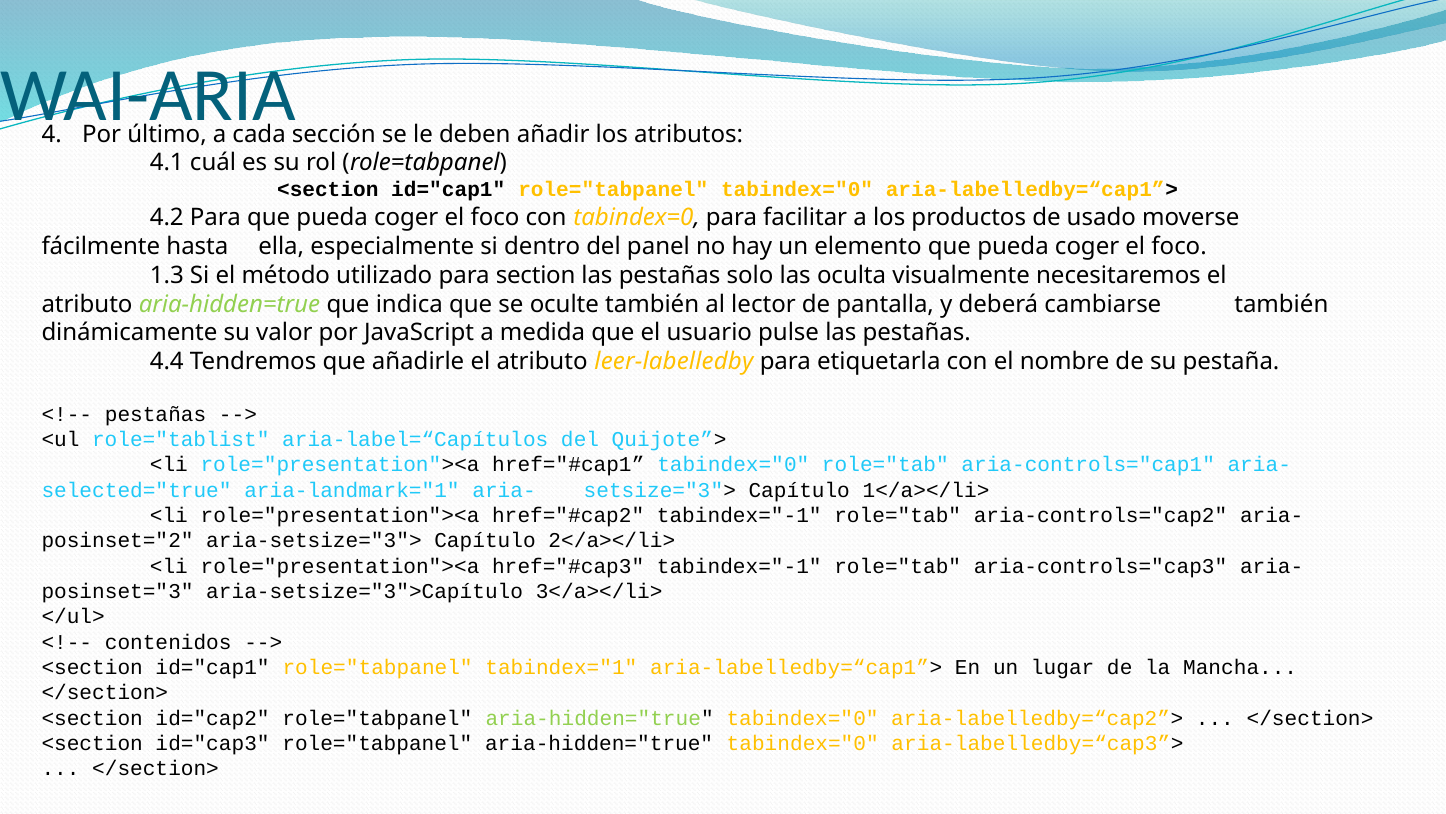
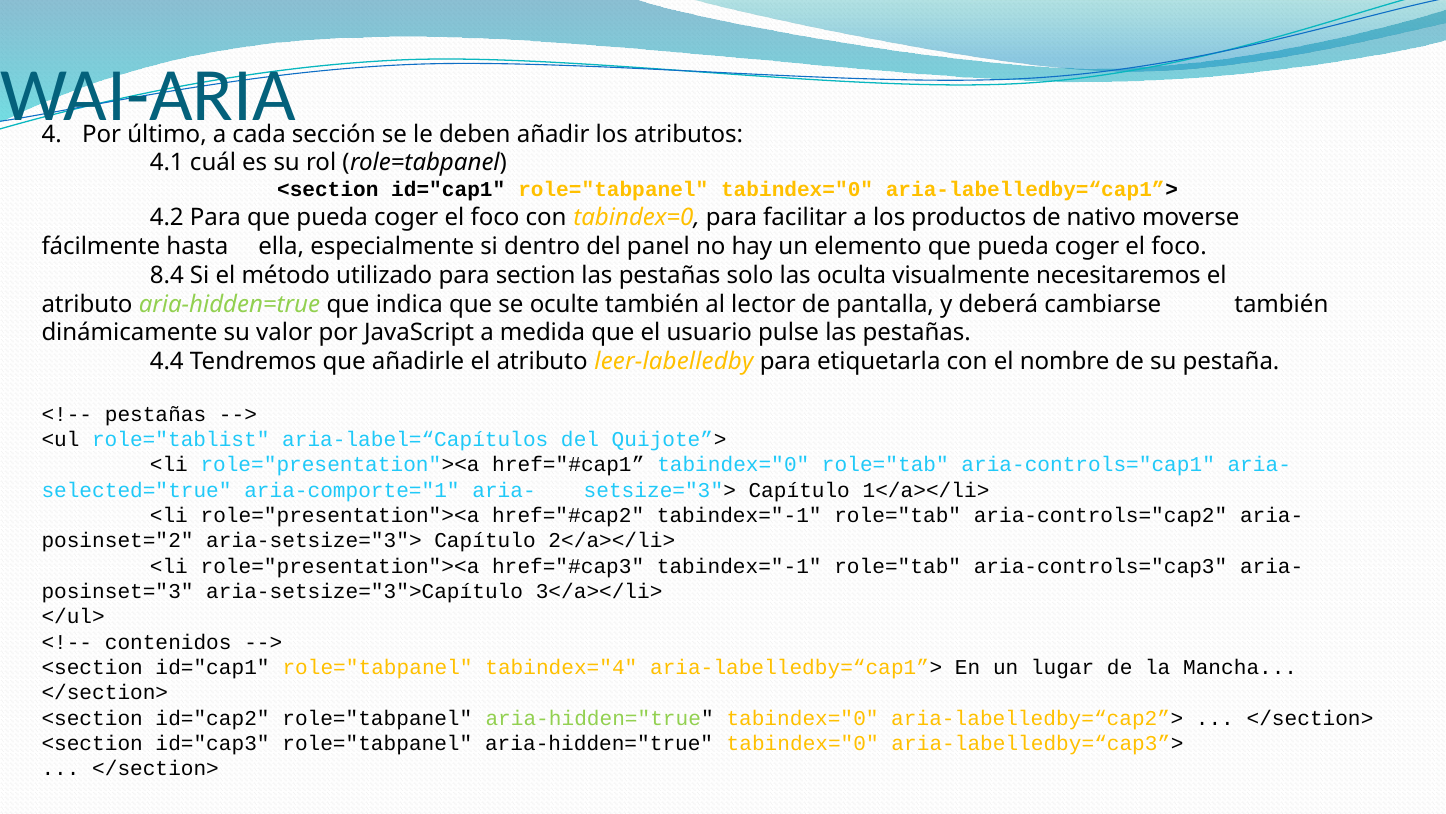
usado: usado -> nativo
1.3: 1.3 -> 8.4
aria-landmark="1: aria-landmark="1 -> aria-comporte="1
tabindex="1: tabindex="1 -> tabindex="4
